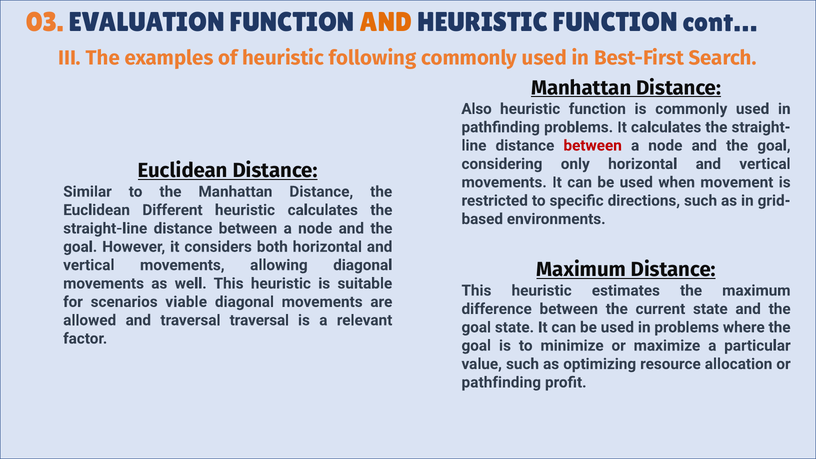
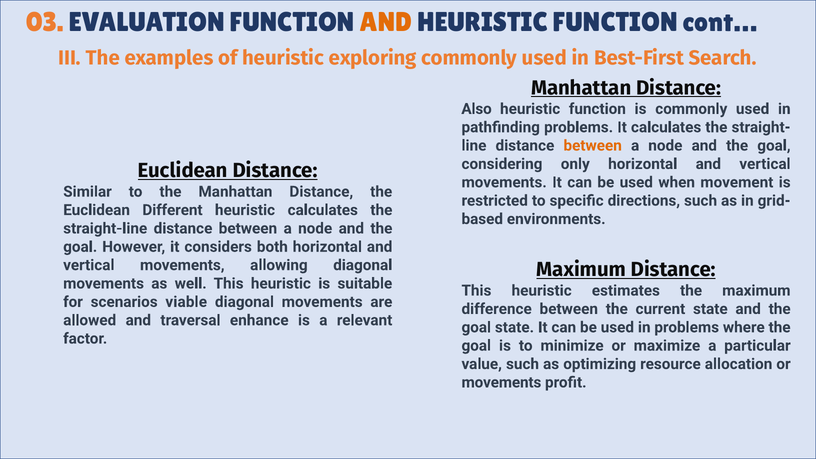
following: following -> exploring
between at (593, 146) colour: red -> orange
traversal traversal: traversal -> enhance
pathfinding at (501, 382): pathfinding -> movements
